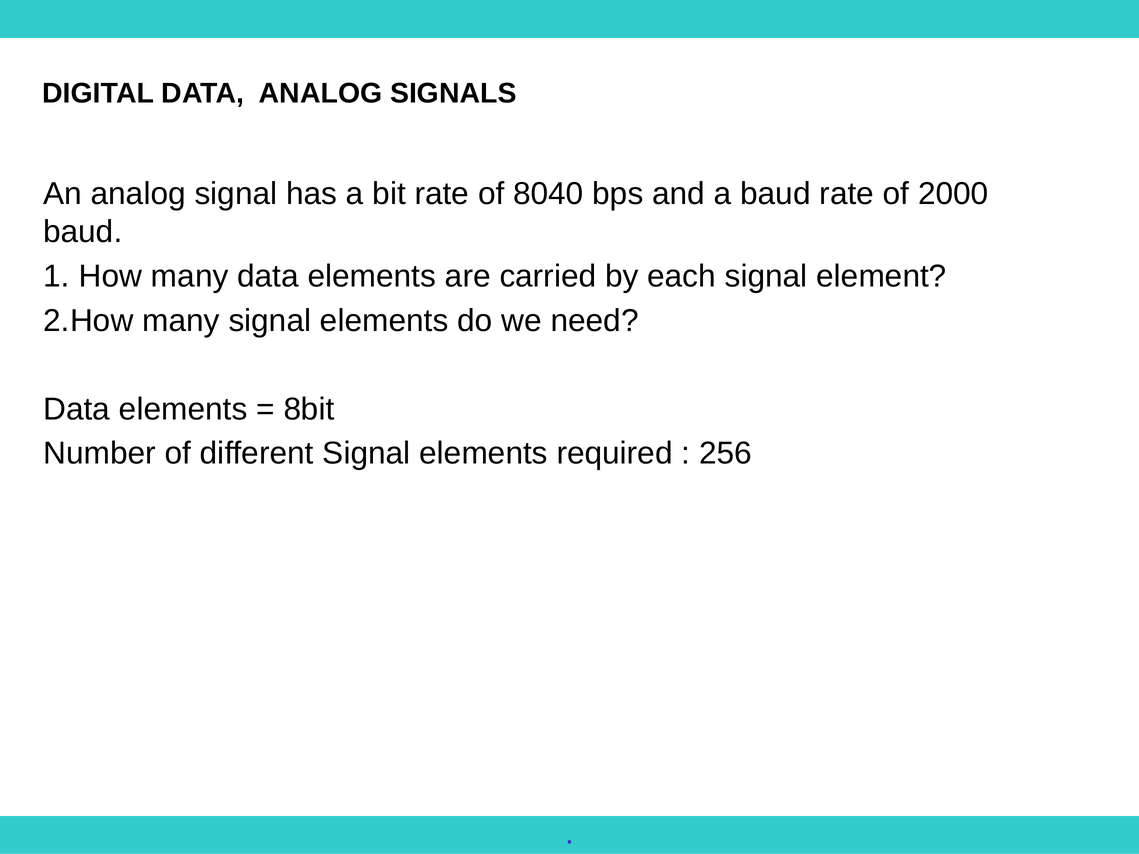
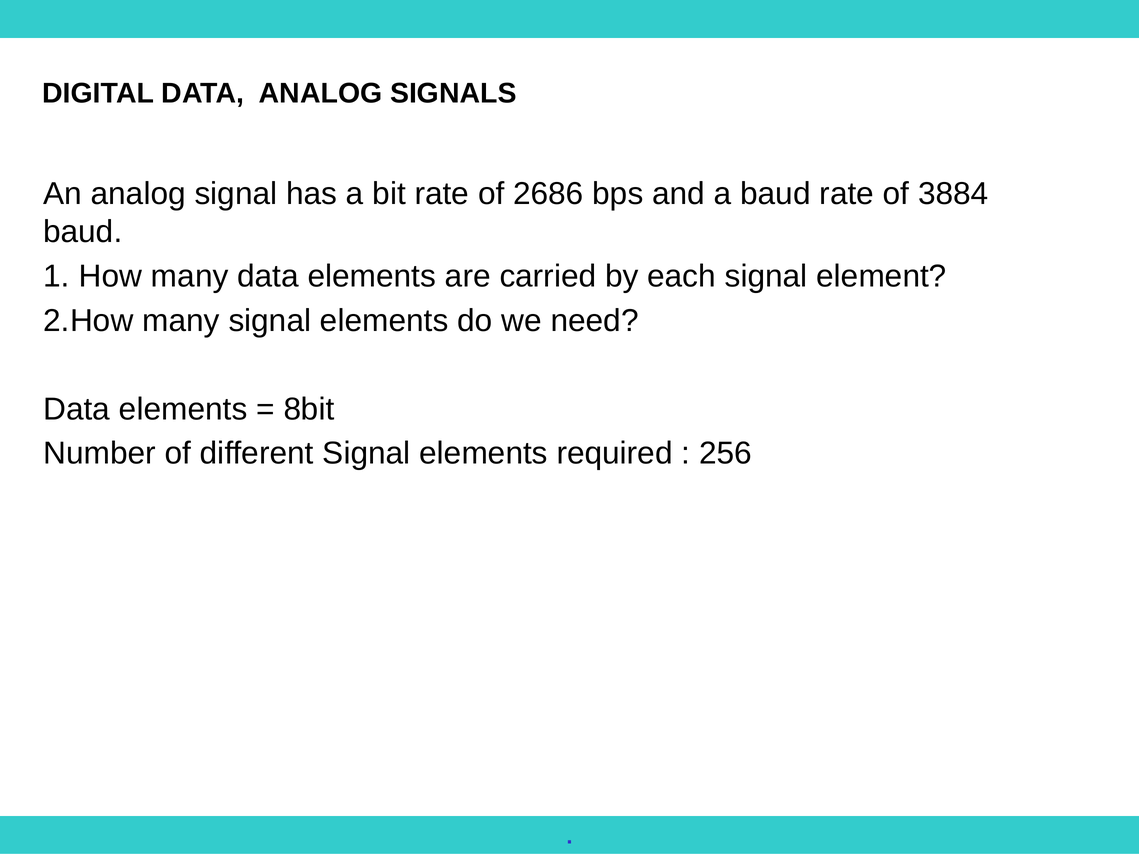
8040: 8040 -> 2686
2000: 2000 -> 3884
